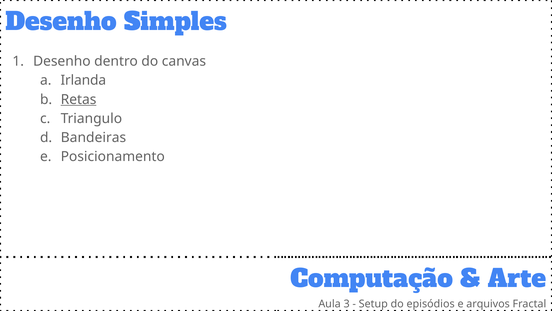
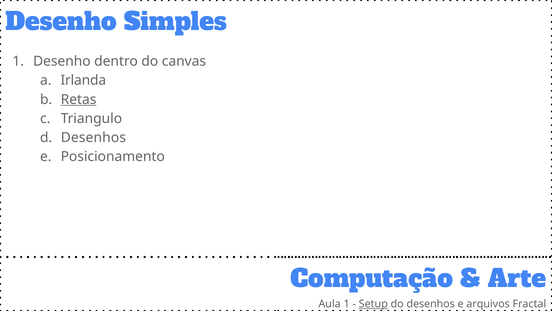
Bandeiras at (93, 137): Bandeiras -> Desenhos
Aula 3: 3 -> 1
Setup underline: none -> present
do episódios: episódios -> desenhos
